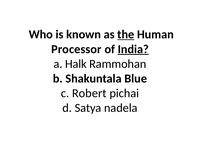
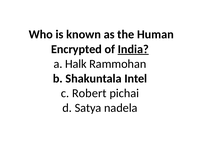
the underline: present -> none
Processor: Processor -> Encrypted
Blue: Blue -> Intel
